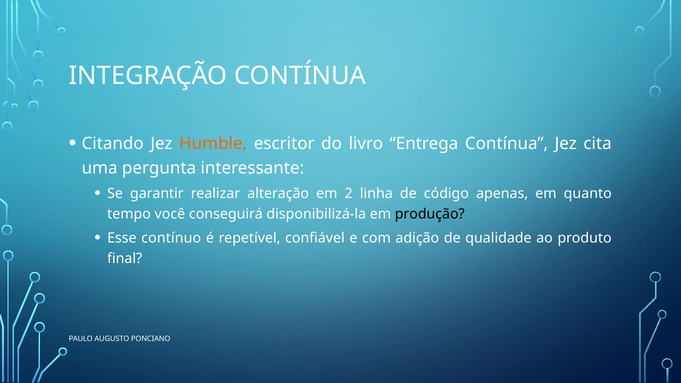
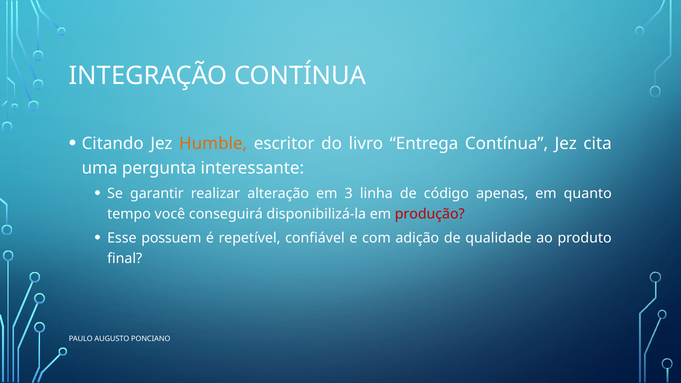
2: 2 -> 3
produção colour: black -> red
contínuo: contínuo -> possuem
